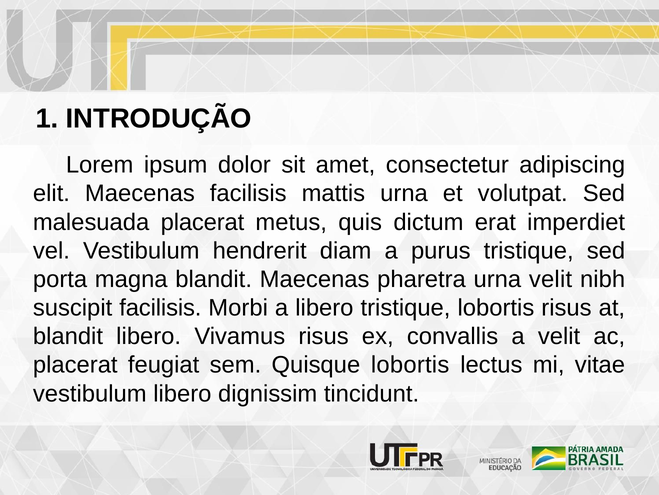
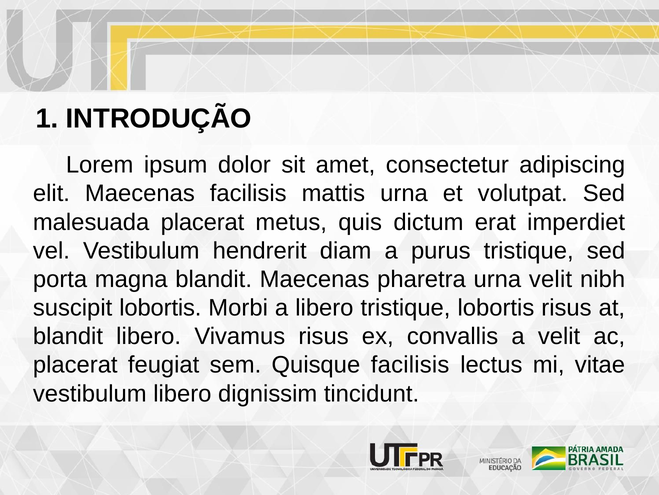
suscipit facilisis: facilisis -> lobortis
Quisque lobortis: lobortis -> facilisis
